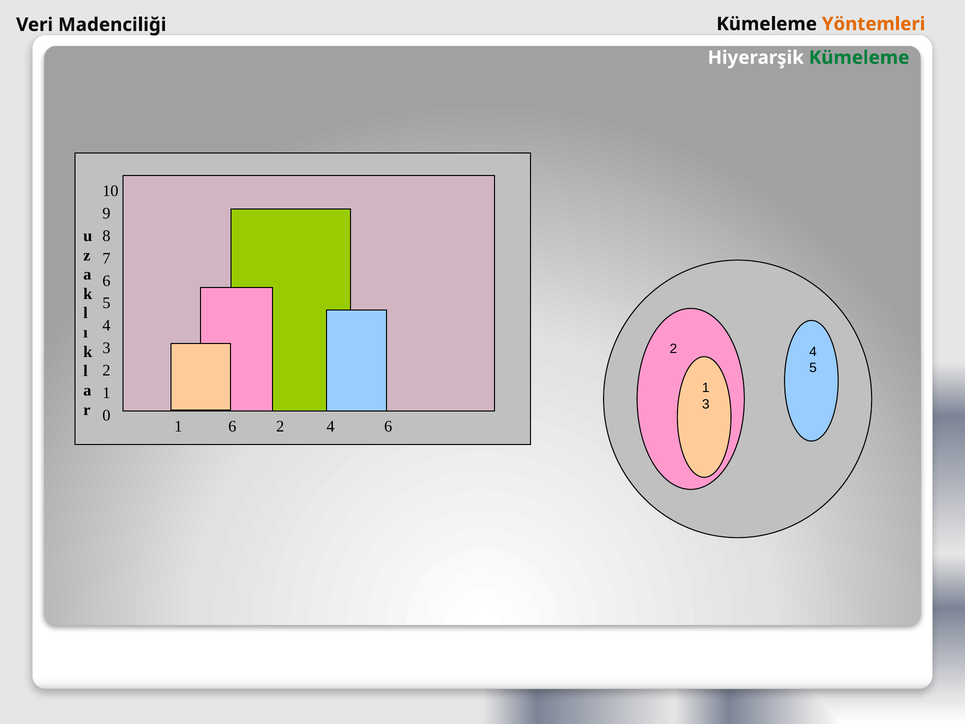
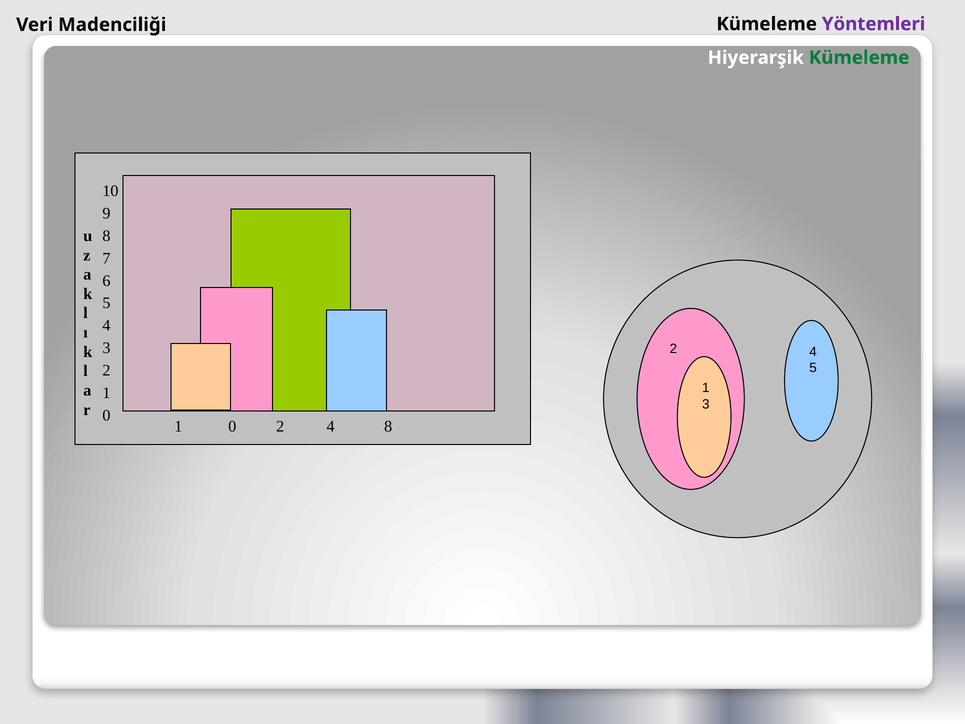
Yöntemleri colour: orange -> purple
1 6: 6 -> 0
4 6: 6 -> 8
